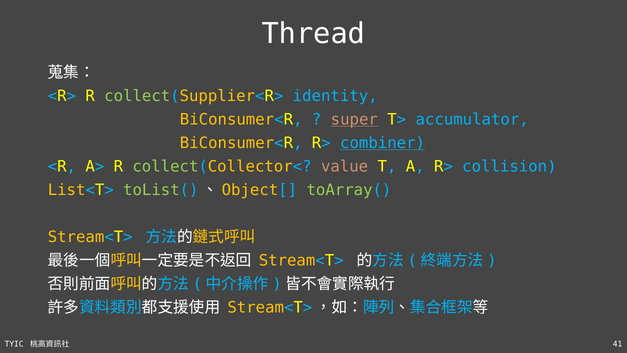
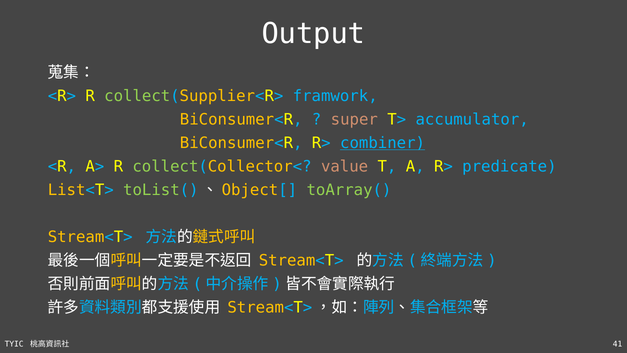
Thread: Thread -> Output
identity: identity -> framwork
super underline: present -> none
collision: collision -> predicate
